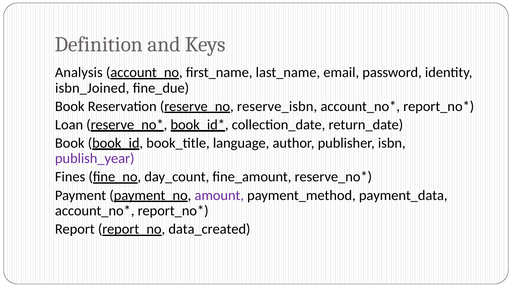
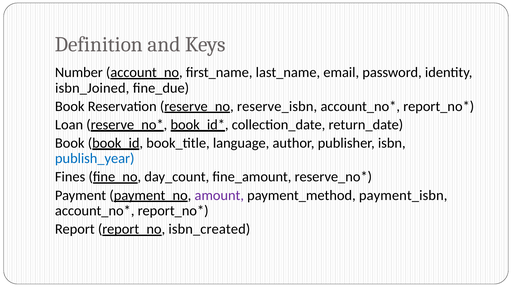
Analysis: Analysis -> Number
publish_year colour: purple -> blue
payment_data: payment_data -> payment_isbn
data_created: data_created -> isbn_created
